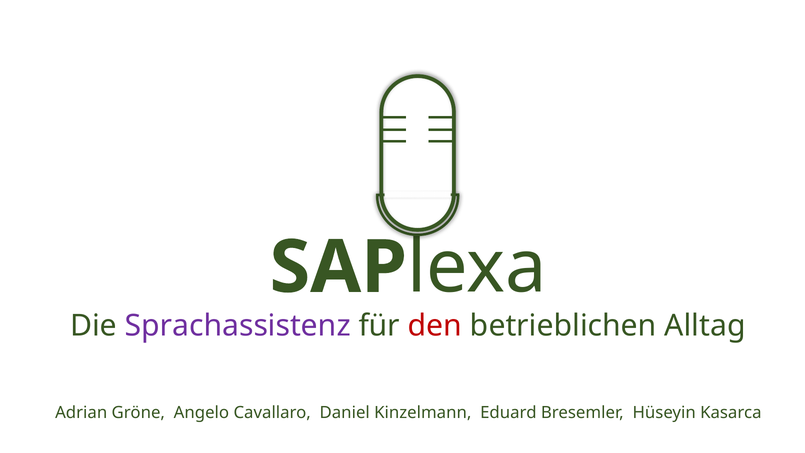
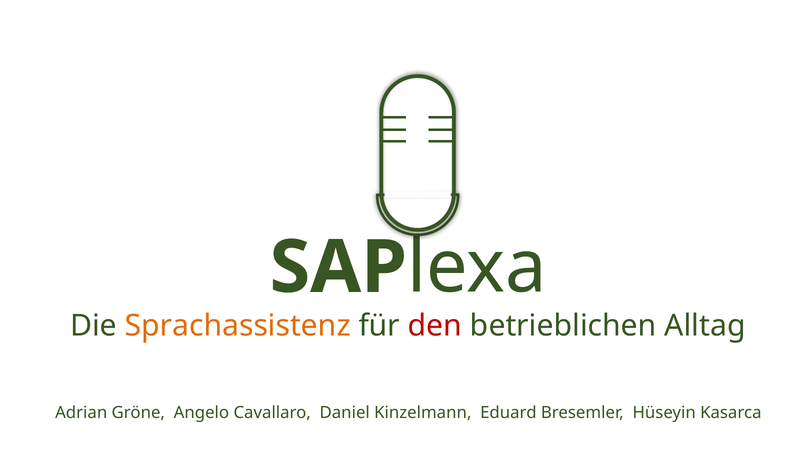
Sprachassistenz colour: purple -> orange
